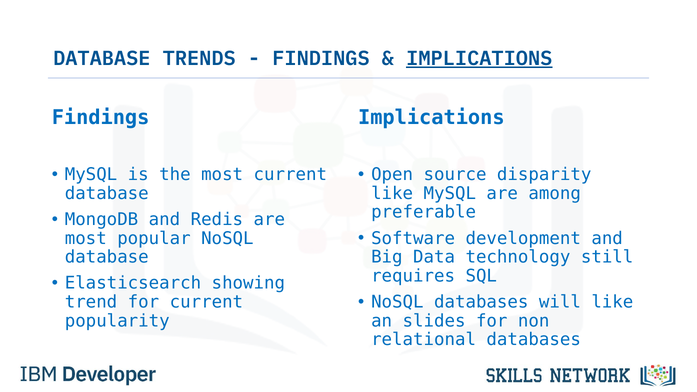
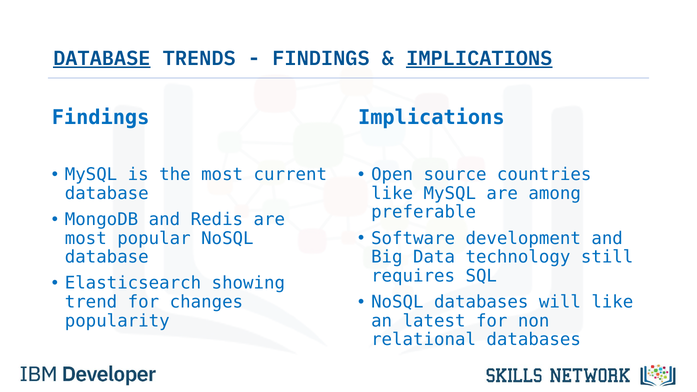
DATABASE at (102, 59) underline: none -> present
disparity: disparity -> countries
for current: current -> changes
slides: slides -> latest
